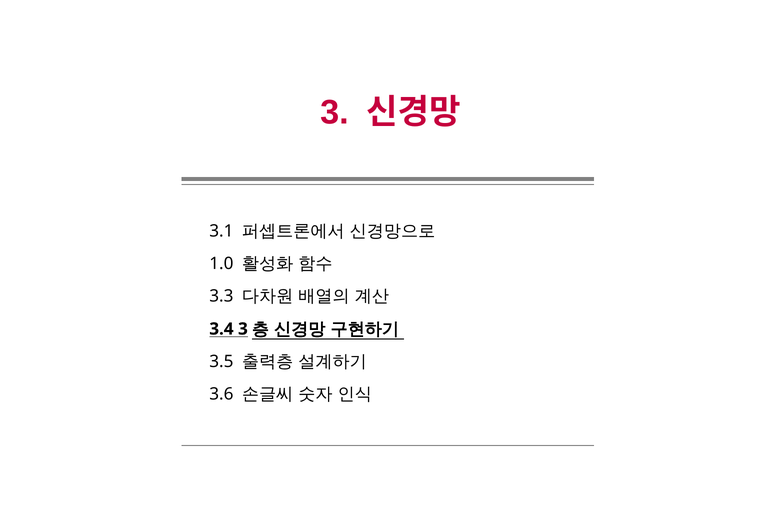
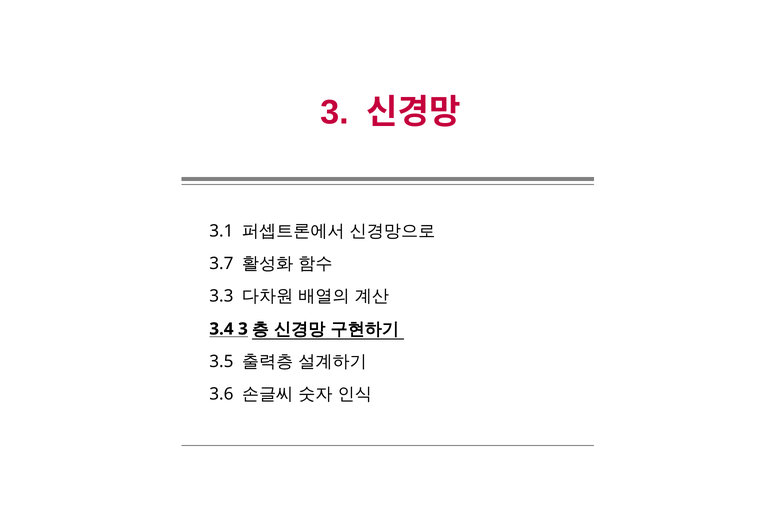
1.0: 1.0 -> 3.7
